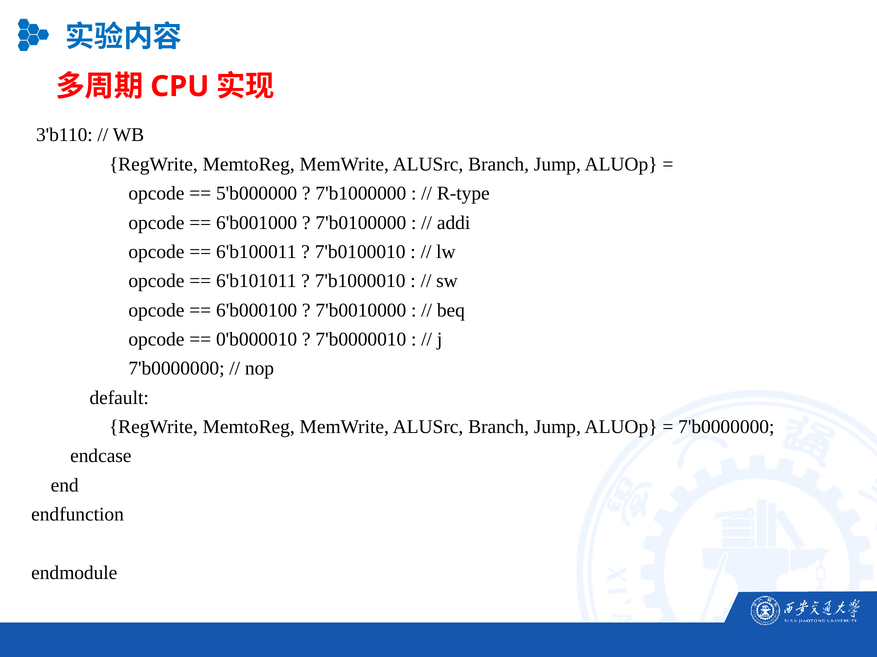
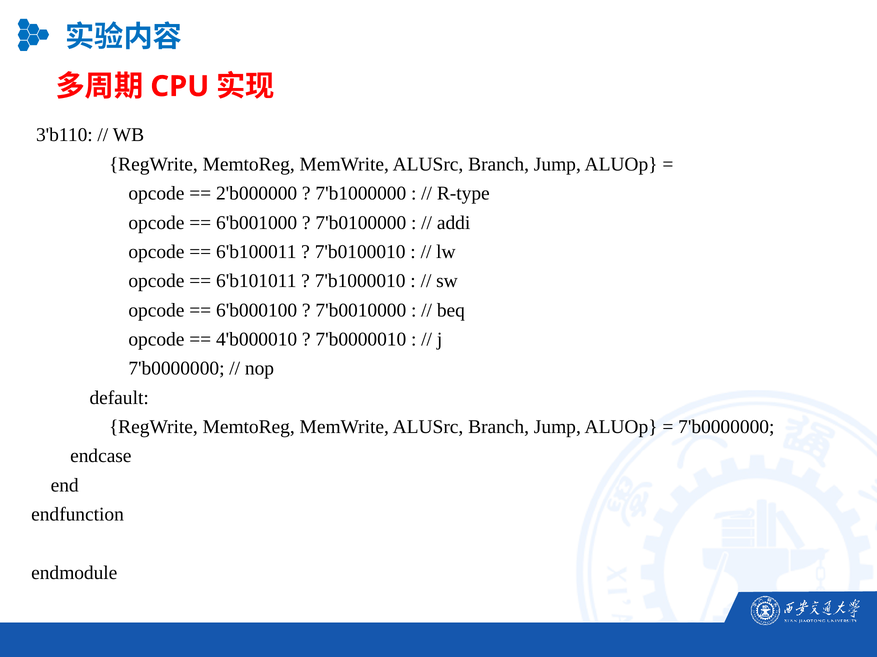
5'b000000: 5'b000000 -> 2'b000000
0'b000010: 0'b000010 -> 4'b000010
